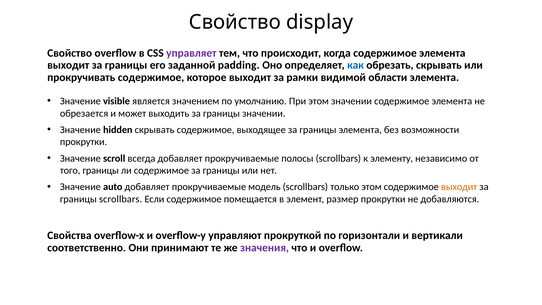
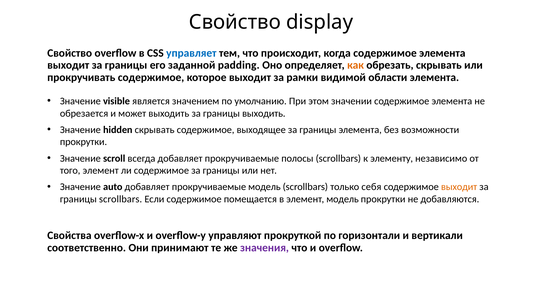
управляет colour: purple -> blue
как colour: blue -> orange
границы значении: значении -> выходить
того границы: границы -> элемент
только этом: этом -> себя
элемент размер: размер -> модель
